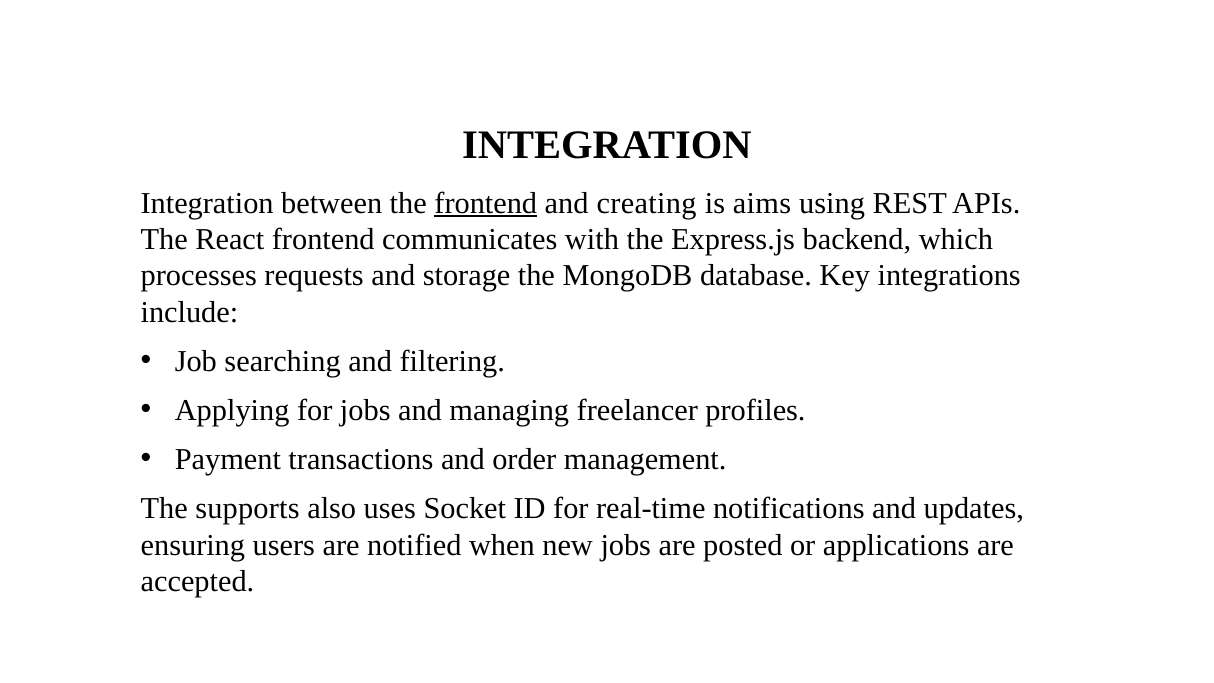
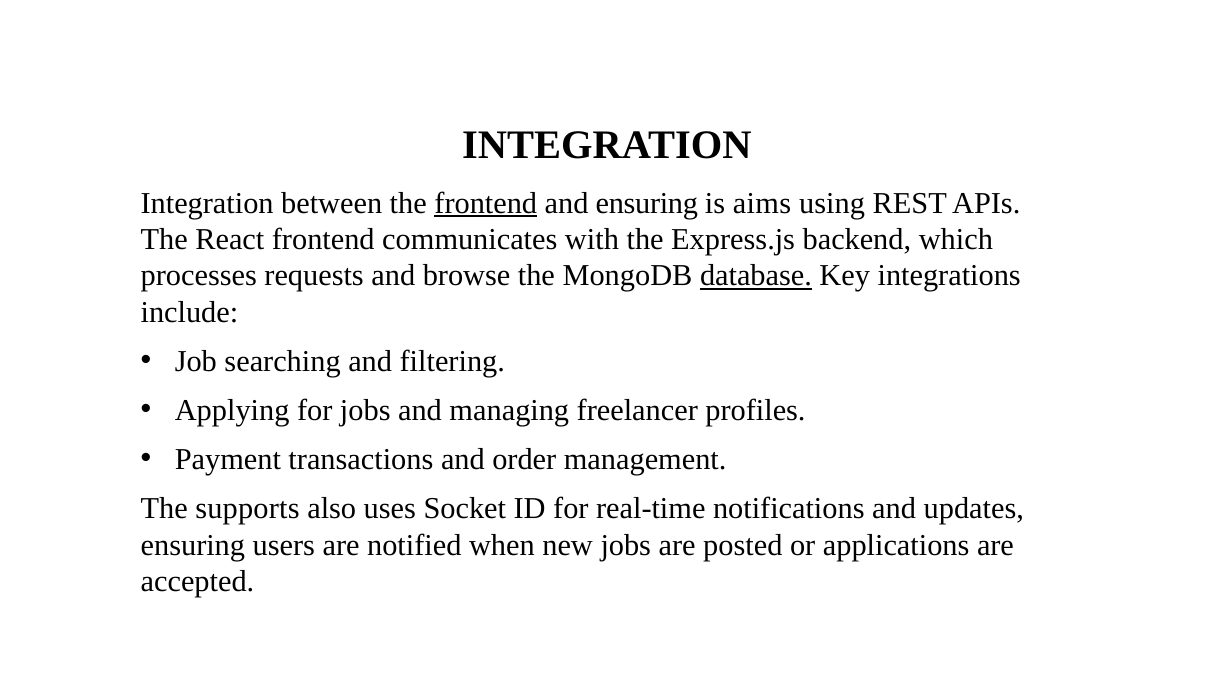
and creating: creating -> ensuring
storage: storage -> browse
database underline: none -> present
